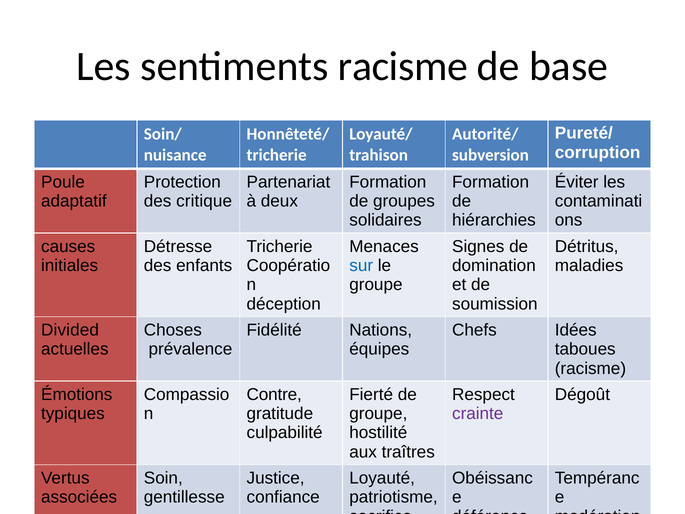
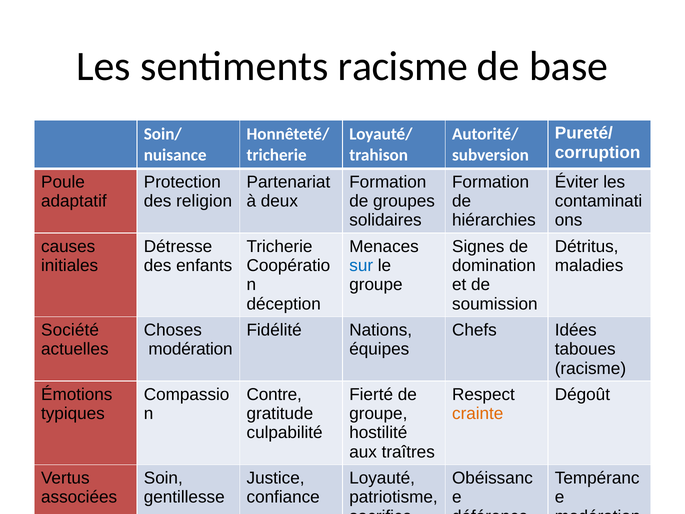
critique: critique -> religion
Divided: Divided -> Société
prévalence at (190, 349): prévalence -> modération
crainte colour: purple -> orange
